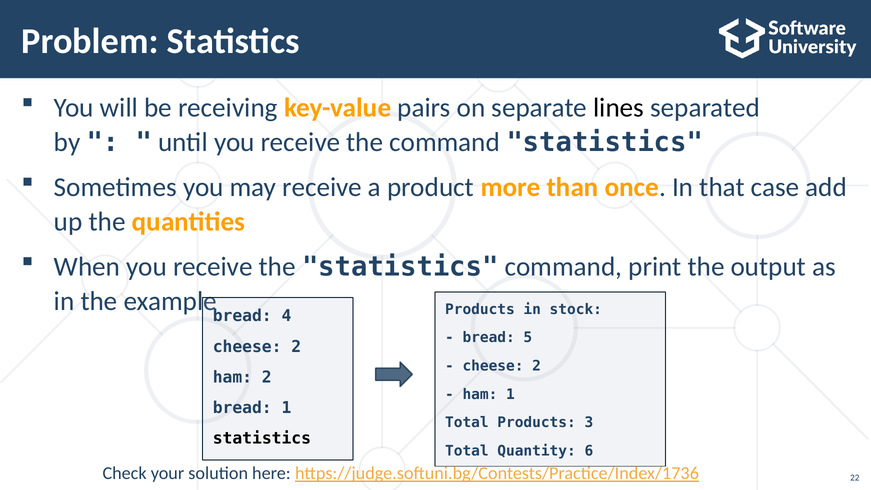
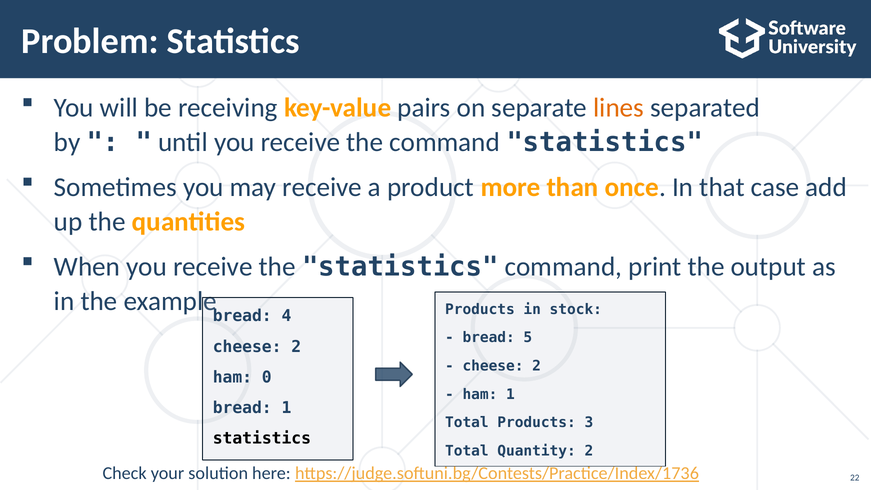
lines colour: black -> orange
ham 2: 2 -> 0
Quantity 6: 6 -> 2
